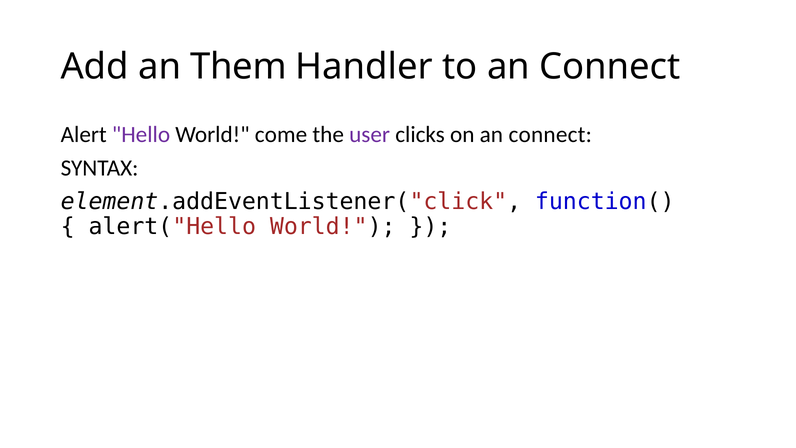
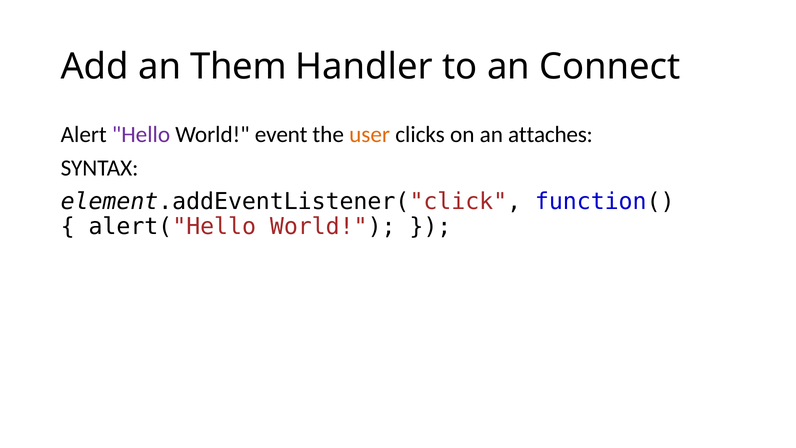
come: come -> event
user colour: purple -> orange
on an connect: connect -> attaches
